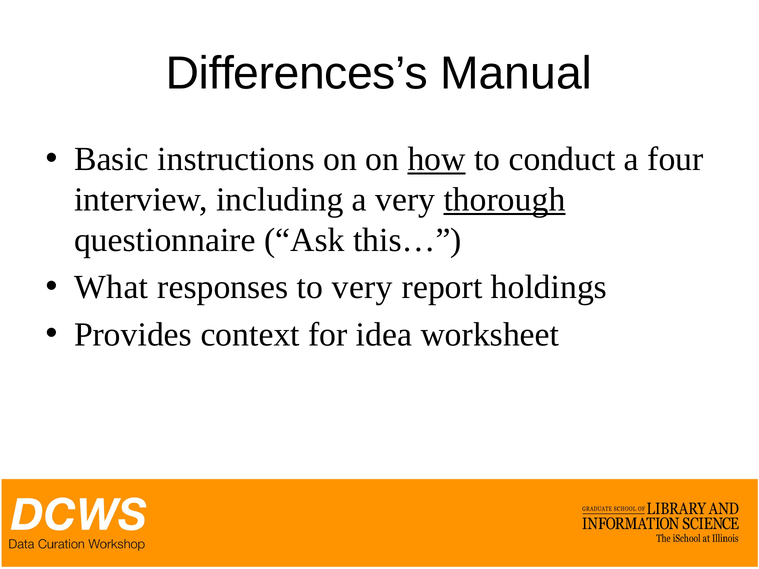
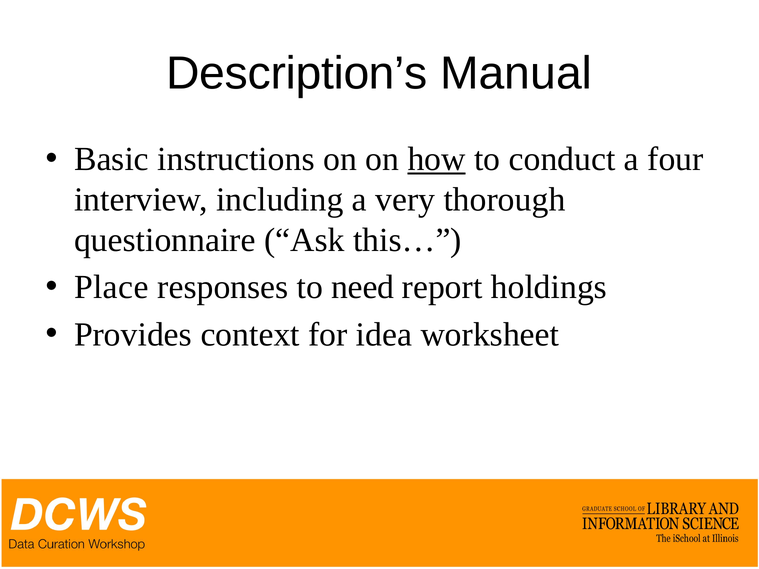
Differences’s: Differences’s -> Description’s
thorough underline: present -> none
What: What -> Place
to very: very -> need
